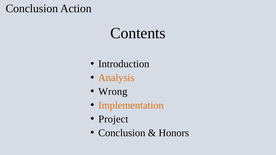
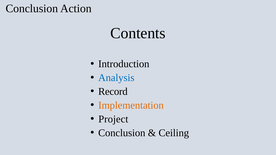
Analysis colour: orange -> blue
Wrong: Wrong -> Record
Honors: Honors -> Ceiling
